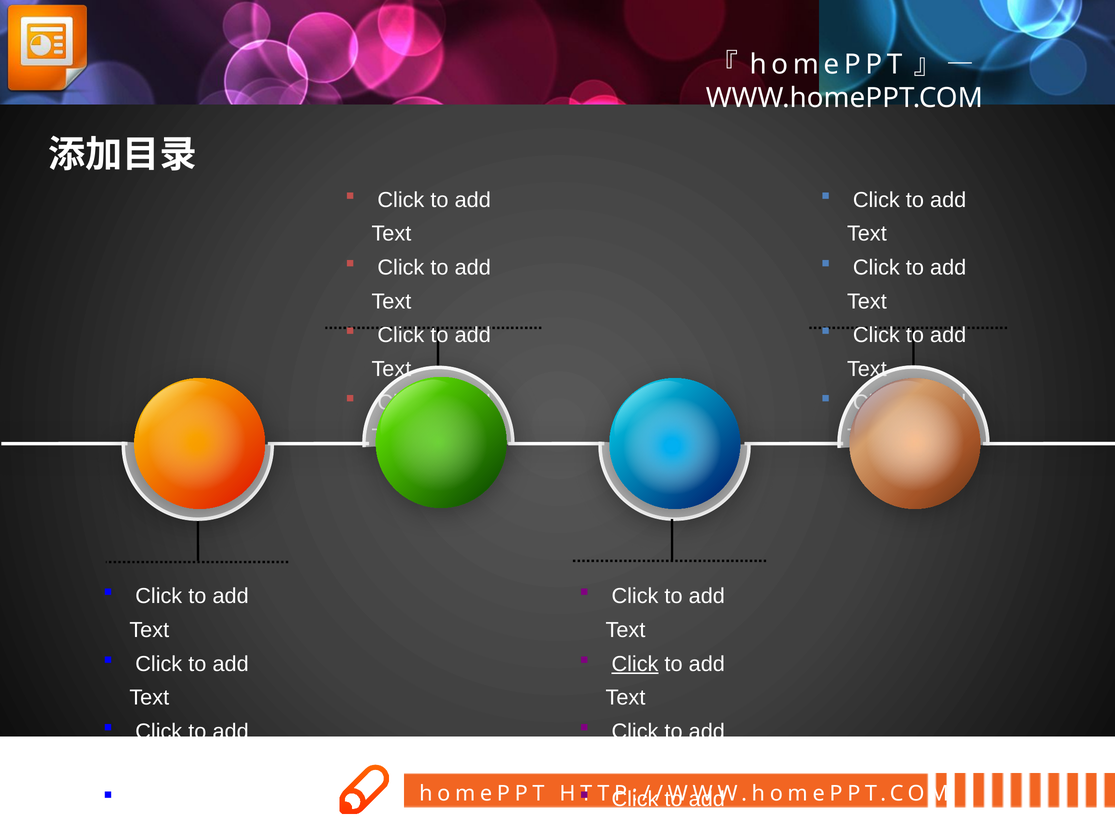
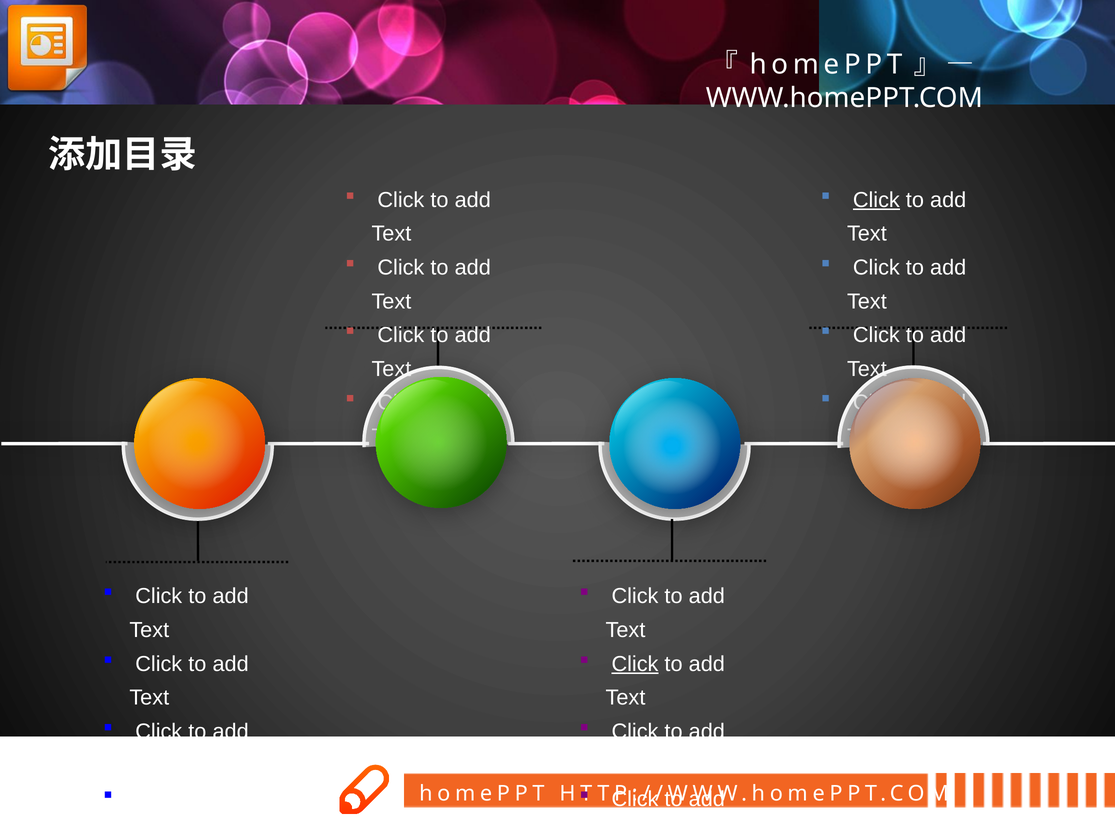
Click at (876, 200) underline: none -> present
